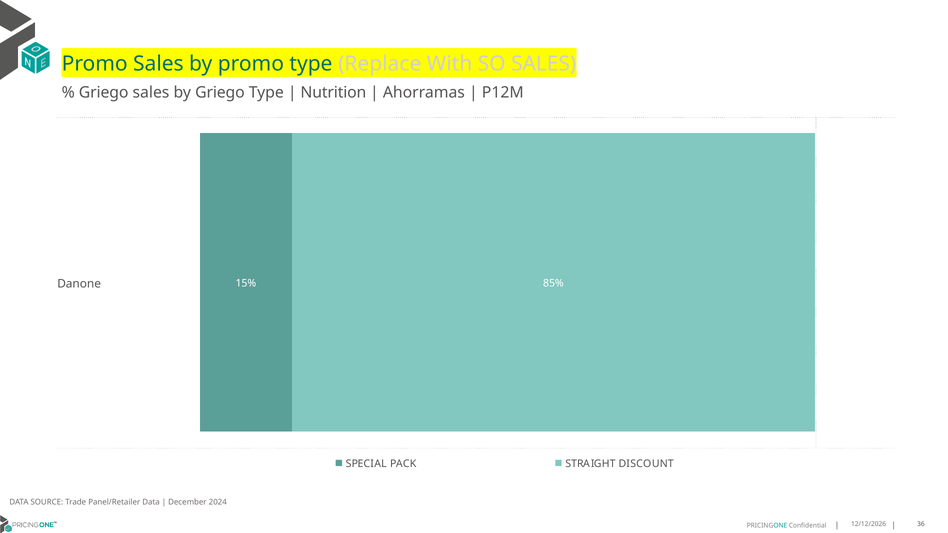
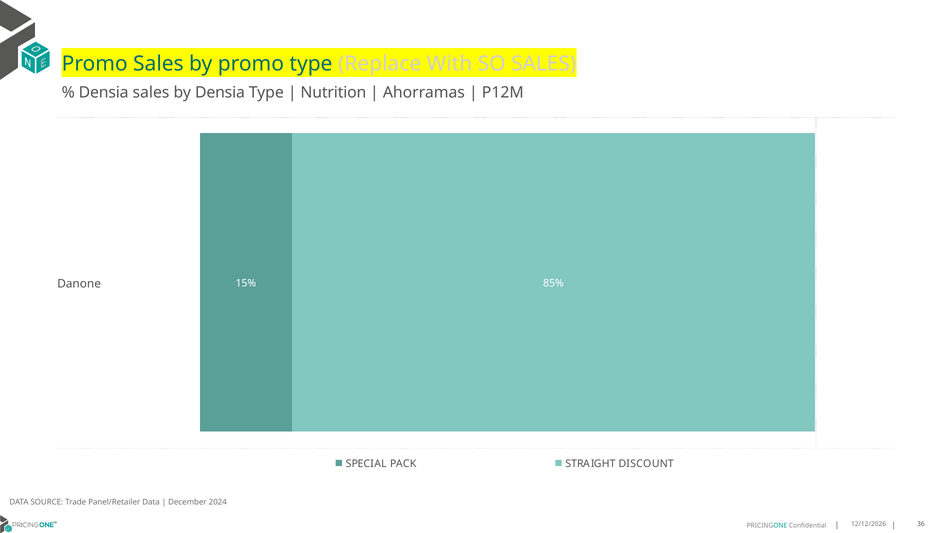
Griego at (104, 92): Griego -> Densia
by Griego: Griego -> Densia
